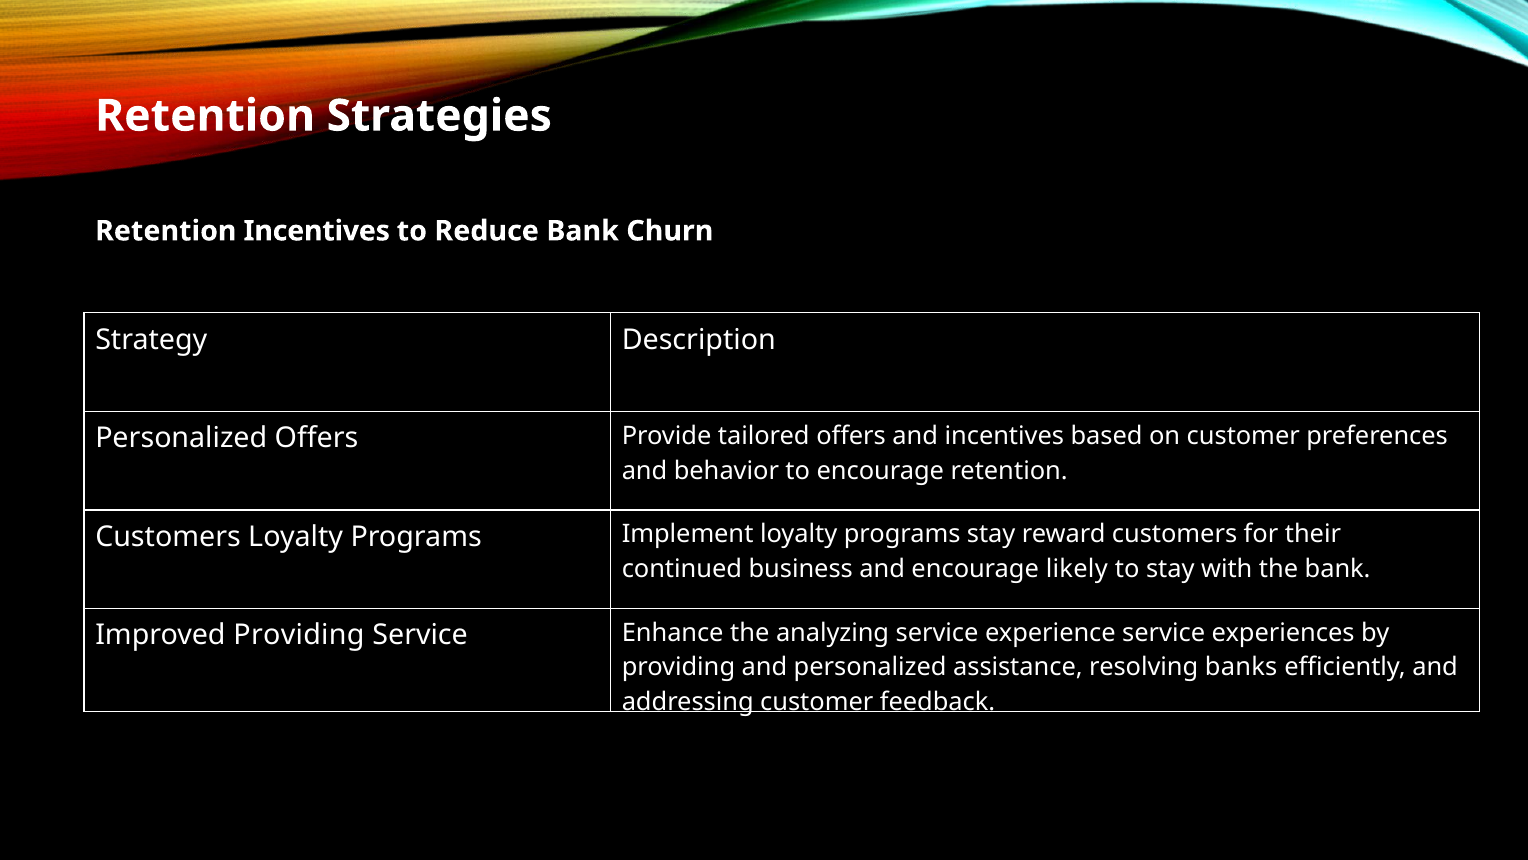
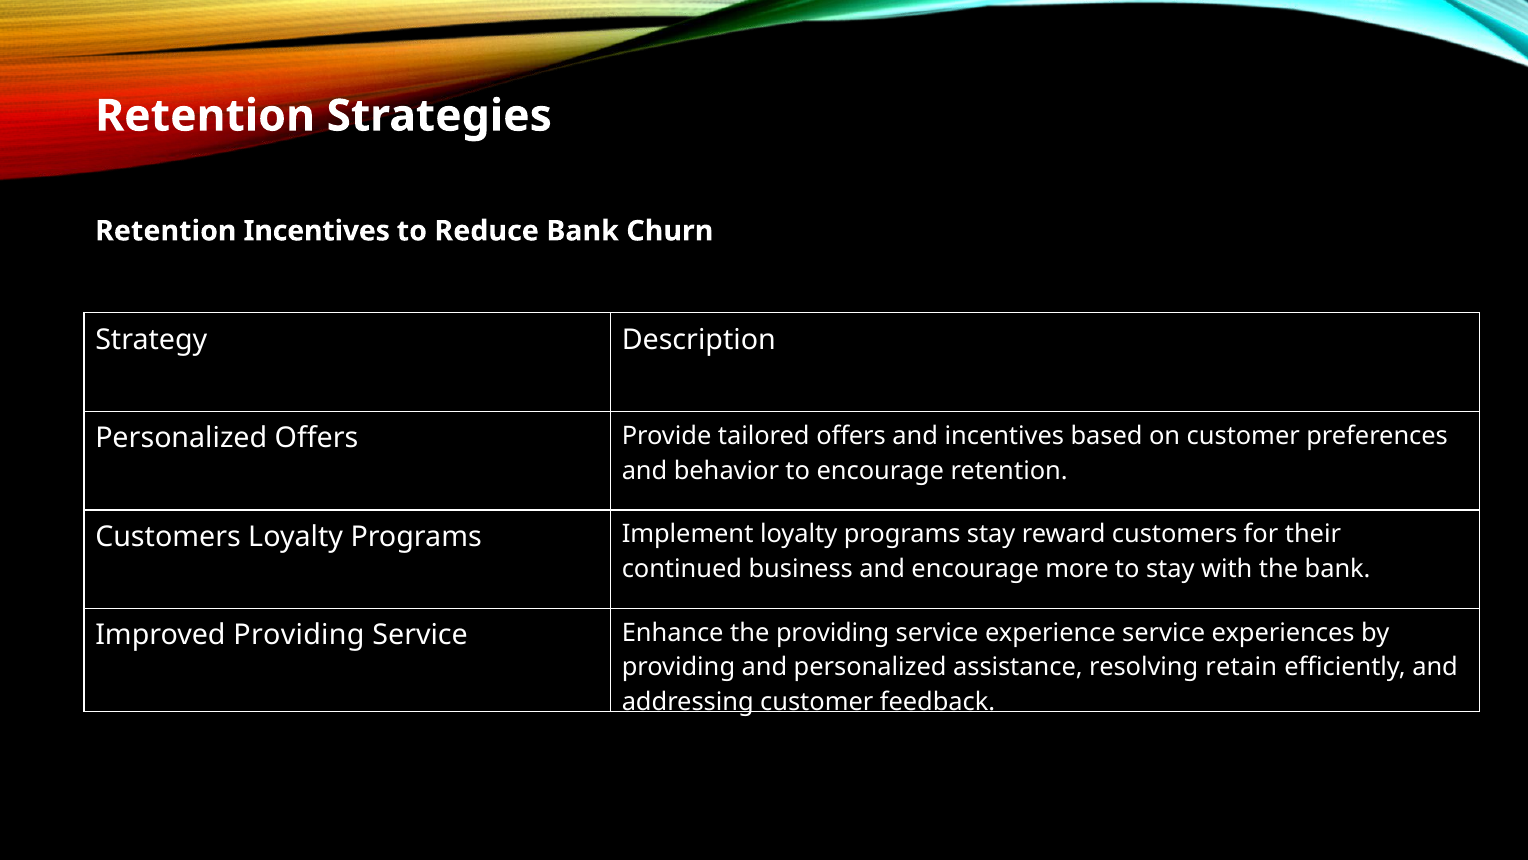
likely: likely -> more
the analyzing: analyzing -> providing
banks: banks -> retain
